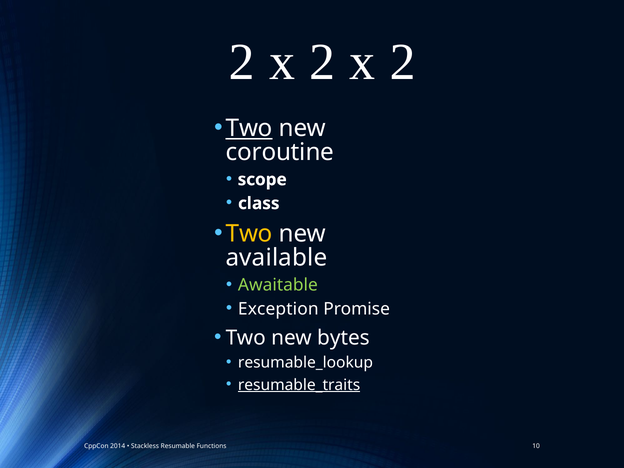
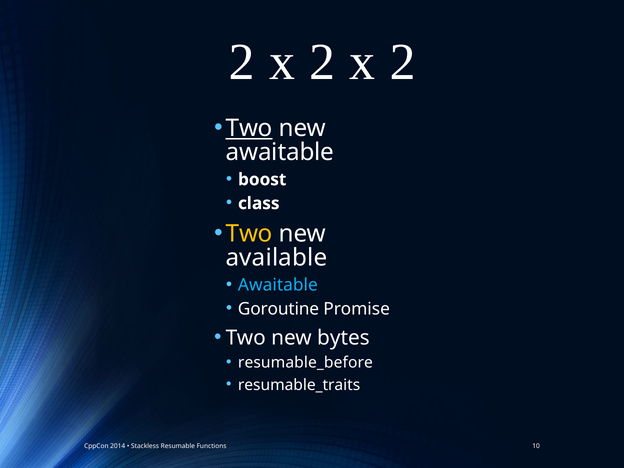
coroutine at (280, 152): coroutine -> awaitable
scope: scope -> boost
Awaitable at (278, 285) colour: light green -> light blue
Exception: Exception -> Goroutine
resumable_lookup: resumable_lookup -> resumable_before
resumable_traits underline: present -> none
